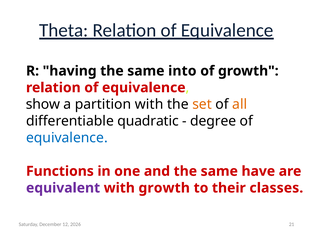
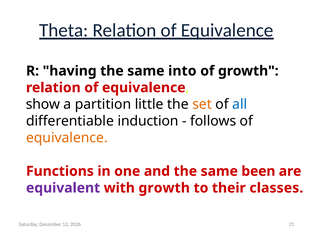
partition with: with -> little
all colour: orange -> blue
quadratic: quadratic -> induction
degree: degree -> follows
equivalence at (67, 138) colour: blue -> orange
have: have -> been
